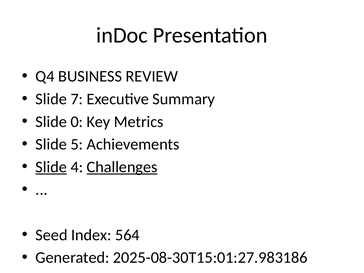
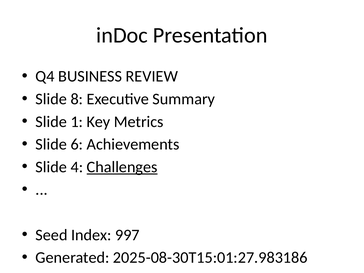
7: 7 -> 8
0: 0 -> 1
5: 5 -> 6
Slide at (51, 167) underline: present -> none
564: 564 -> 997
